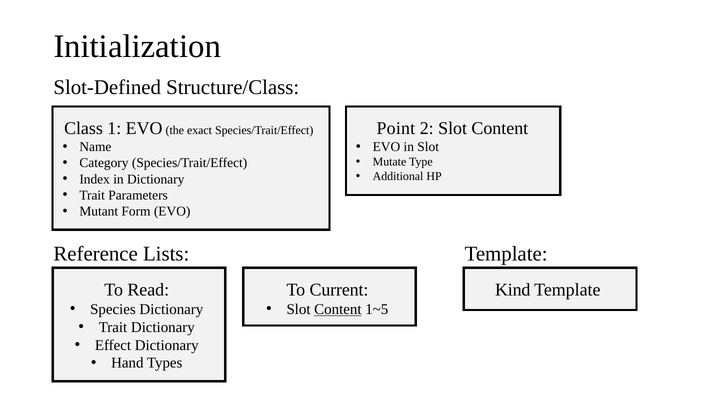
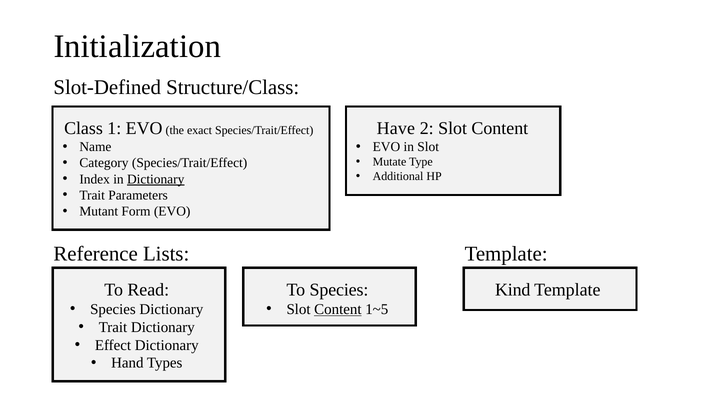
Point: Point -> Have
Dictionary at (156, 179) underline: none -> present
To Current: Current -> Species
